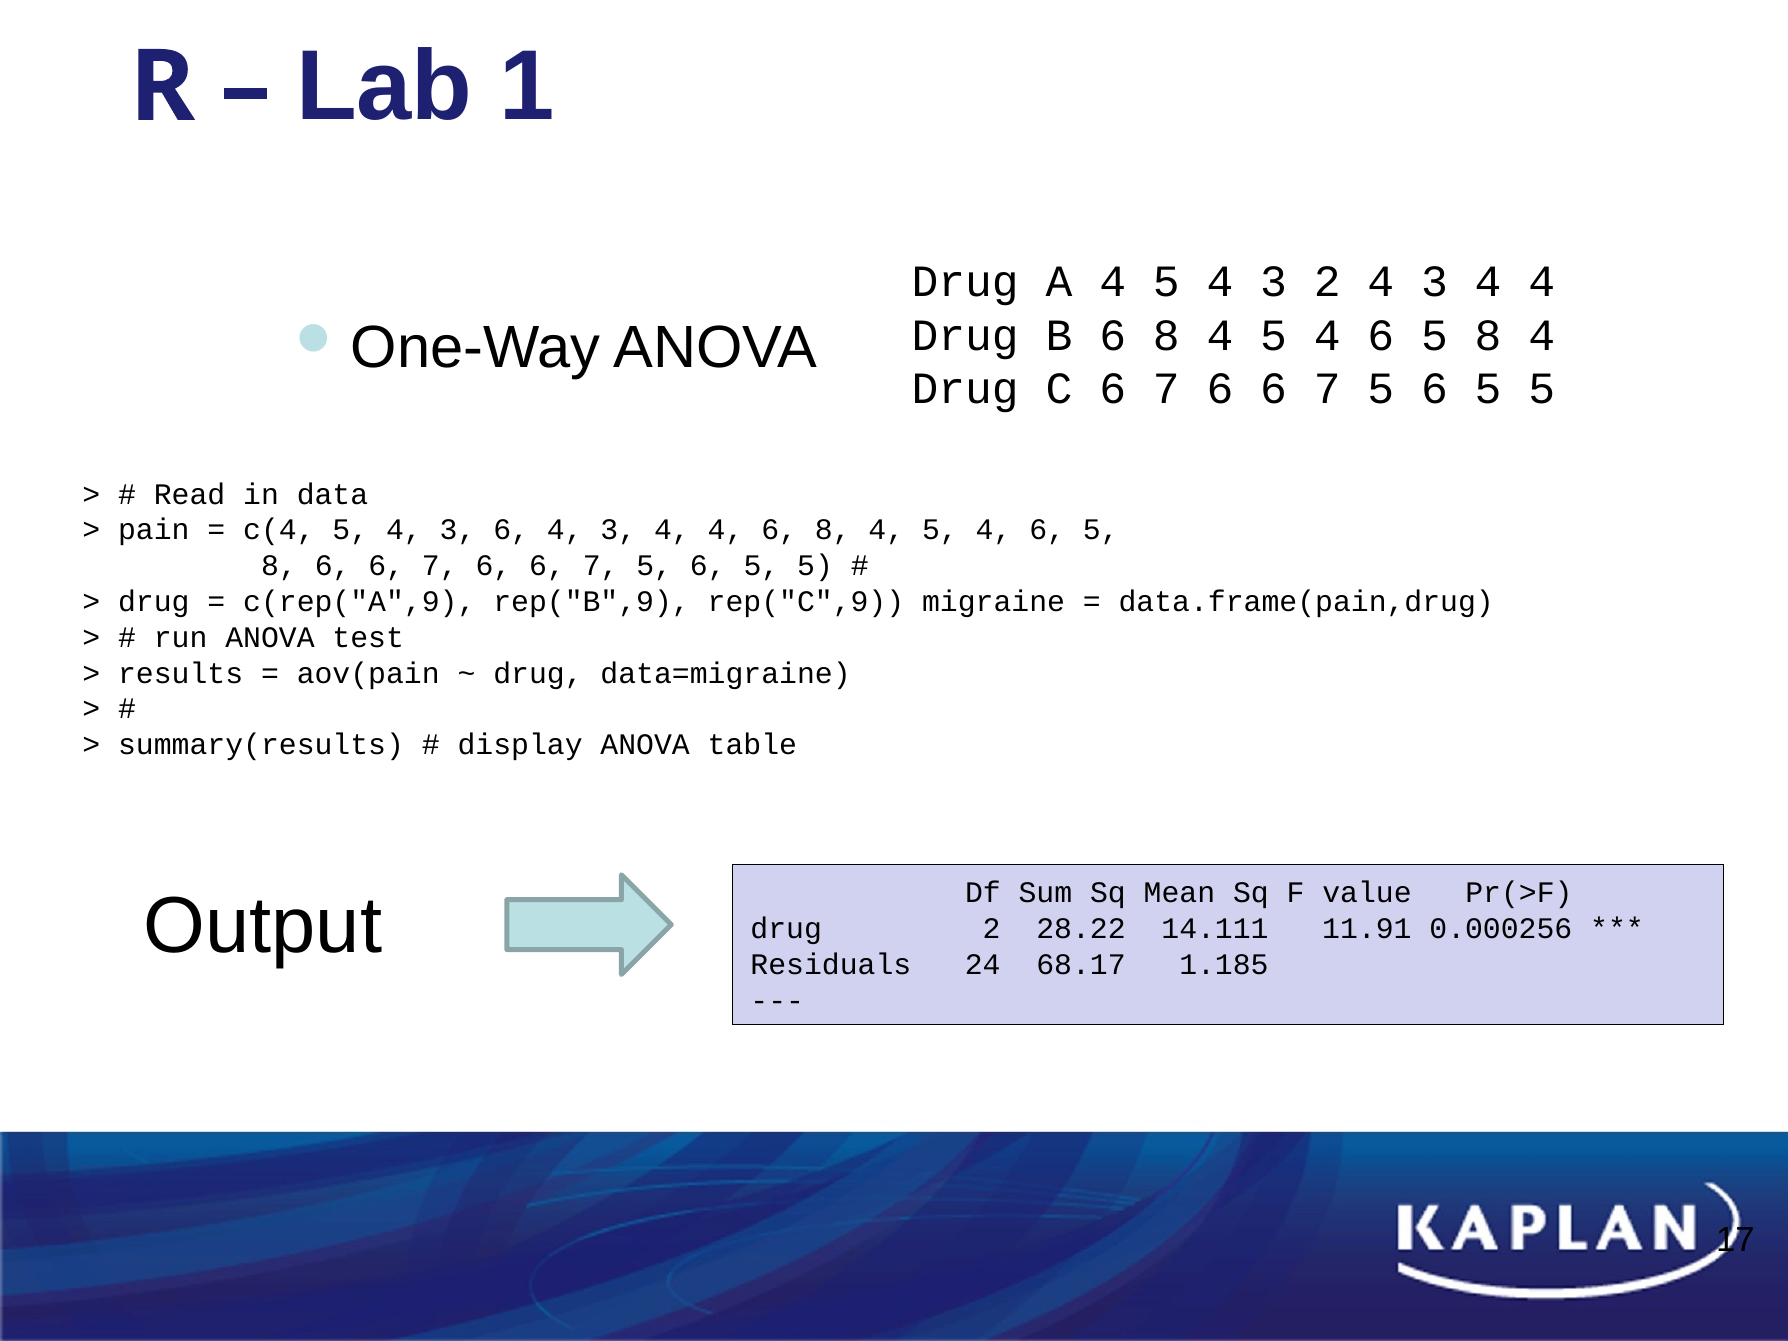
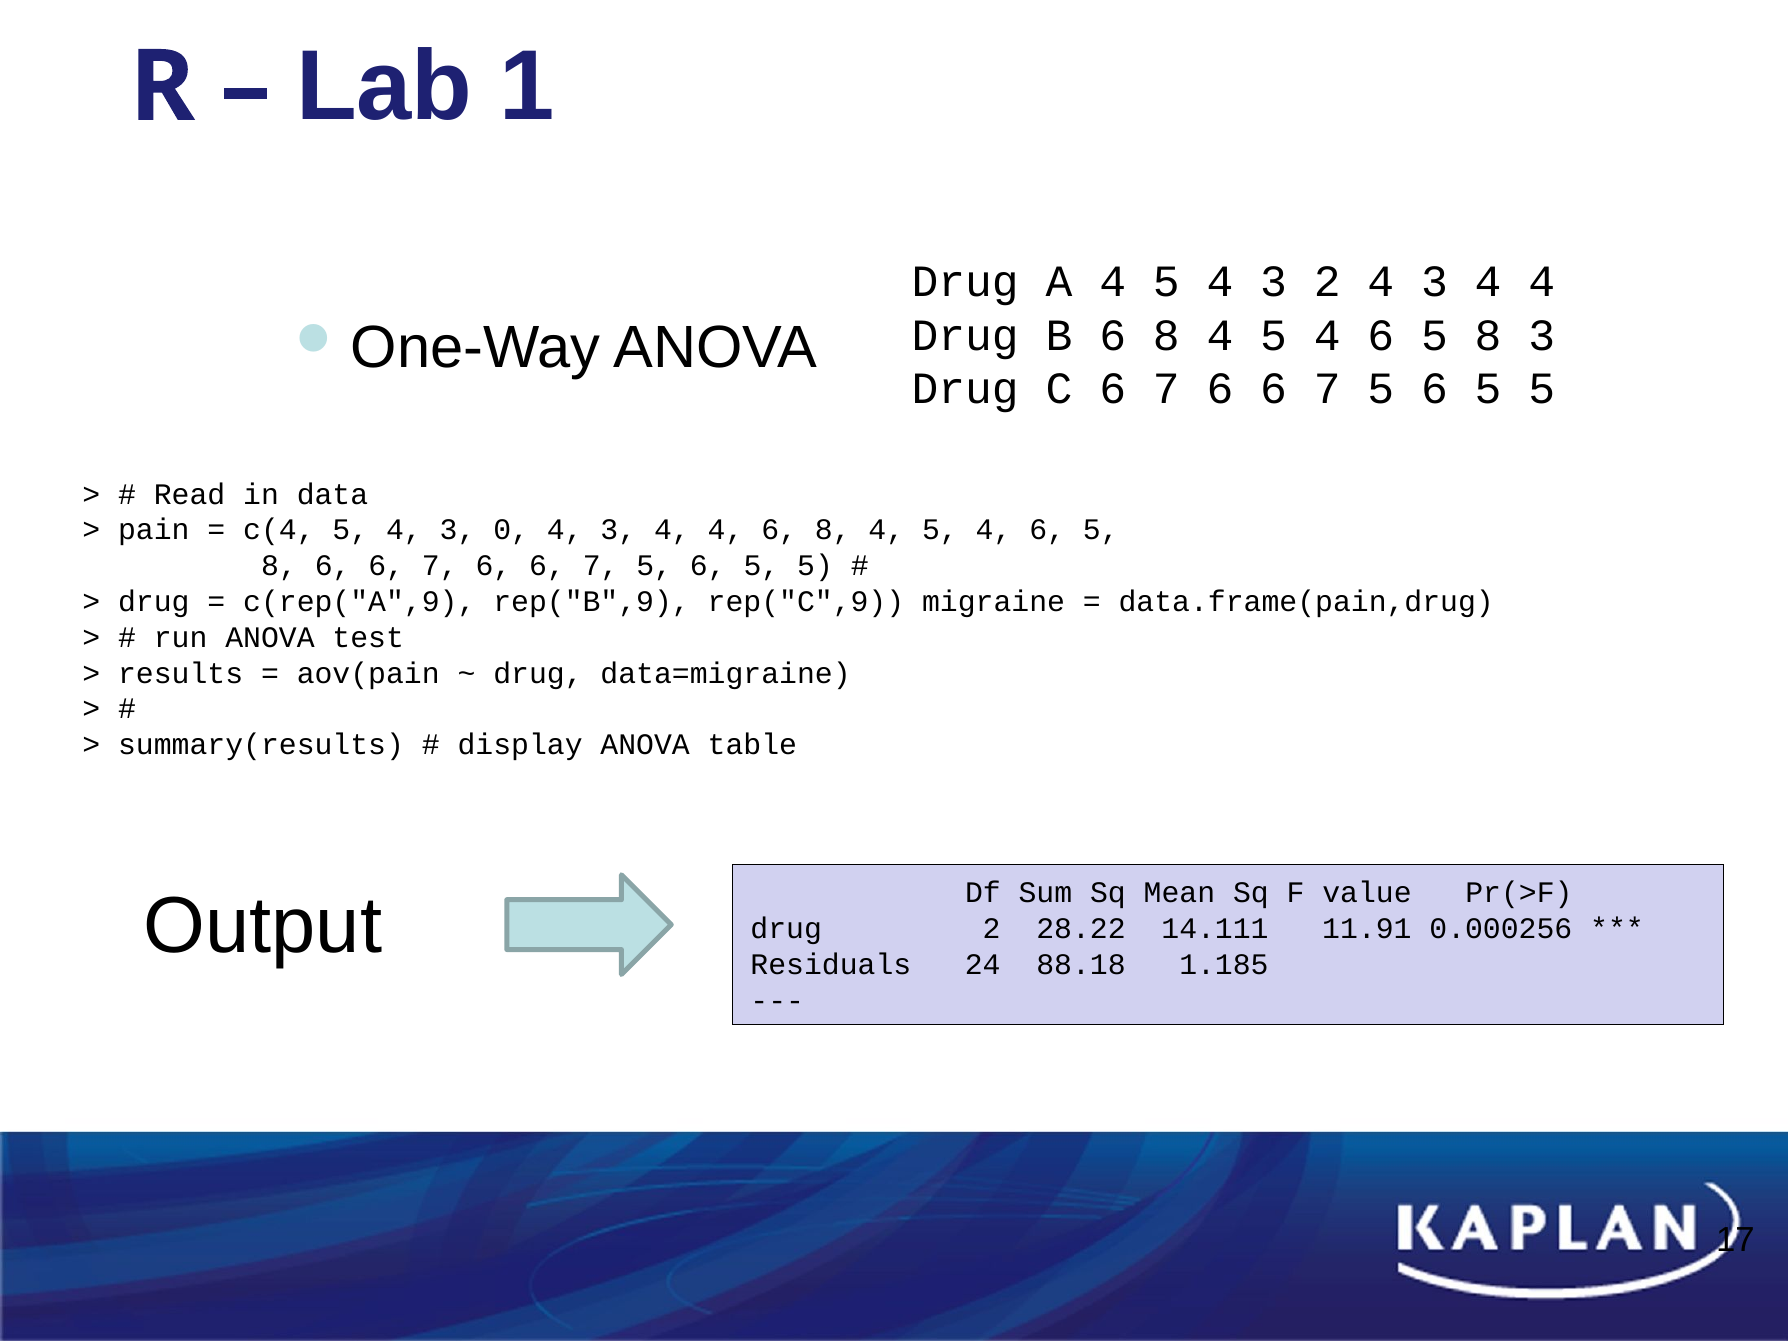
5 8 4: 4 -> 3
3 6: 6 -> 0
68.17: 68.17 -> 88.18
